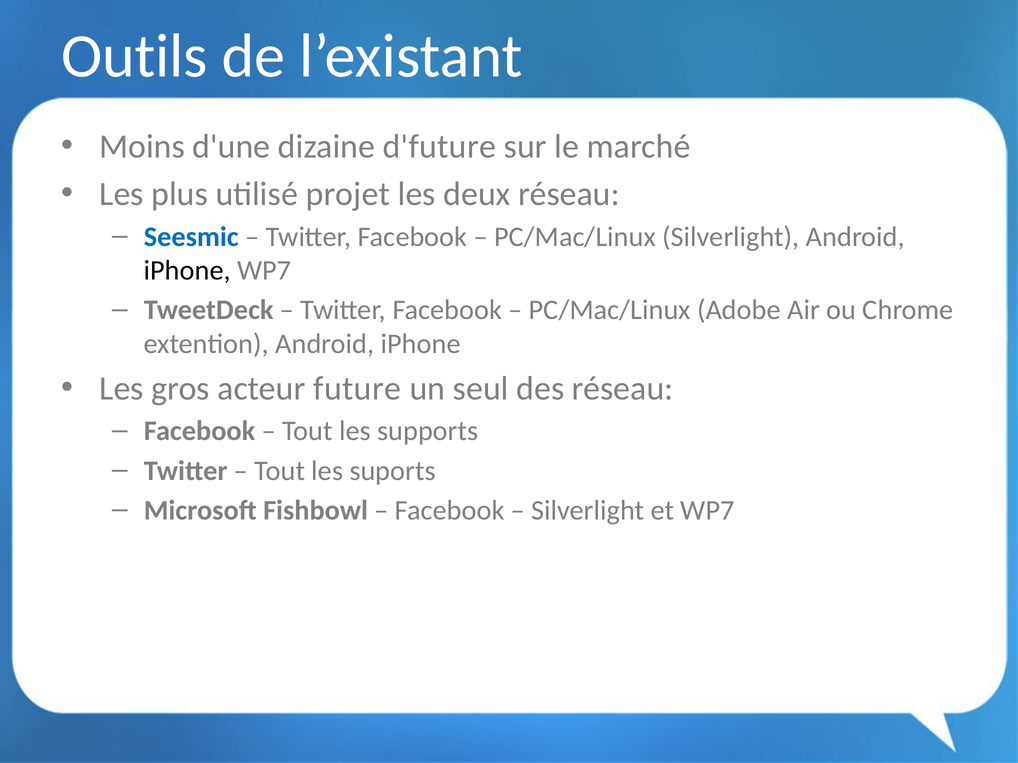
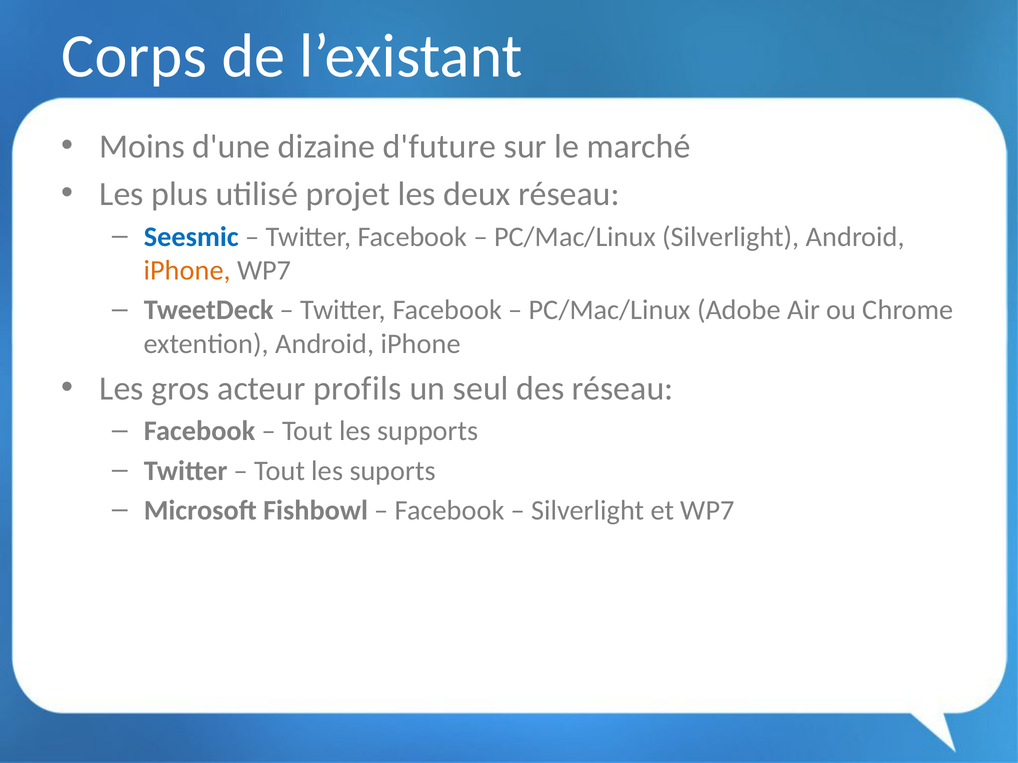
Outils: Outils -> Corps
iPhone at (187, 271) colour: black -> orange
future: future -> profils
